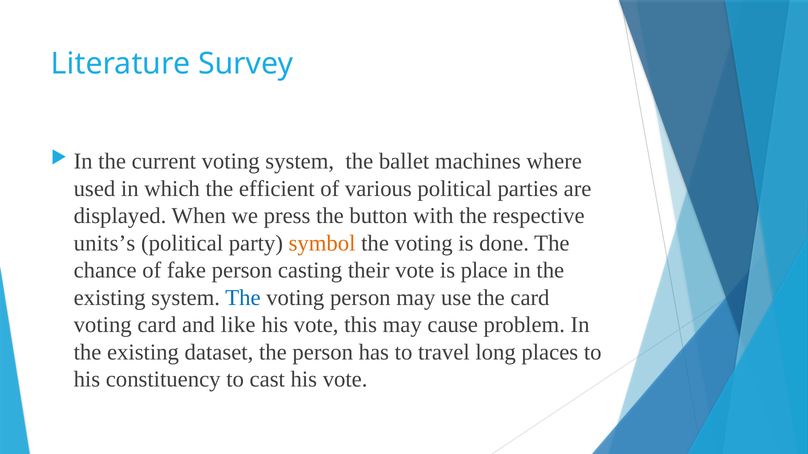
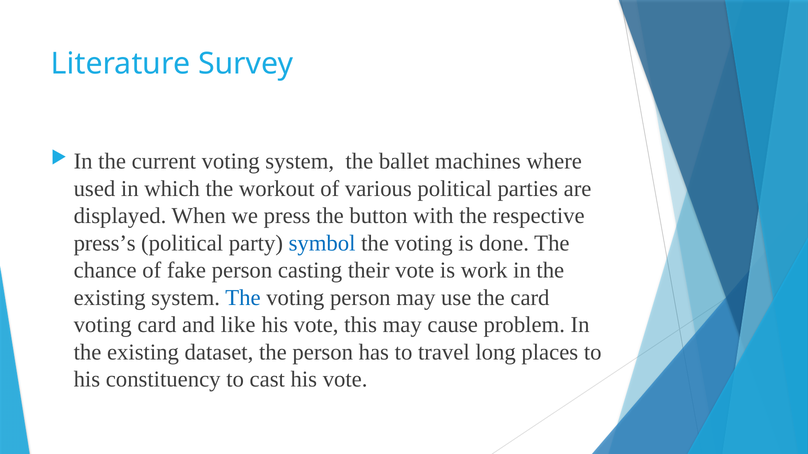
efficient: efficient -> workout
units’s: units’s -> press’s
symbol colour: orange -> blue
place: place -> work
